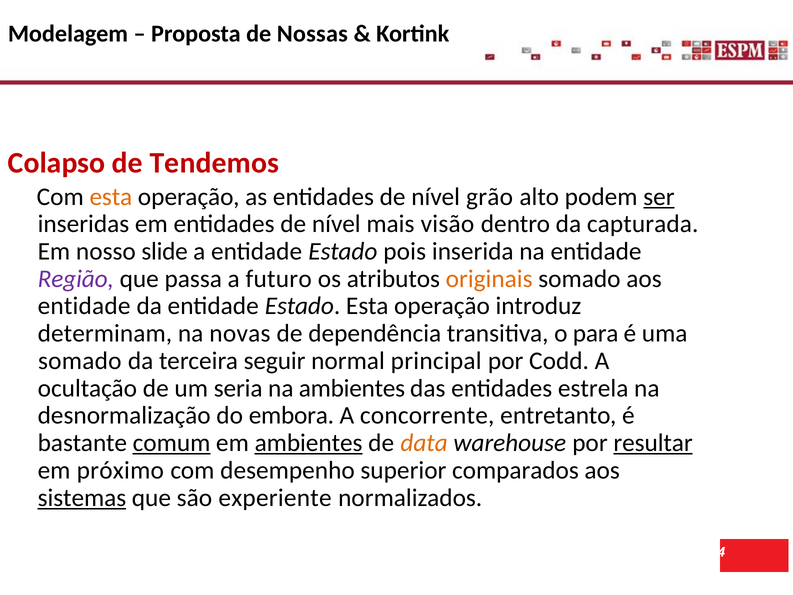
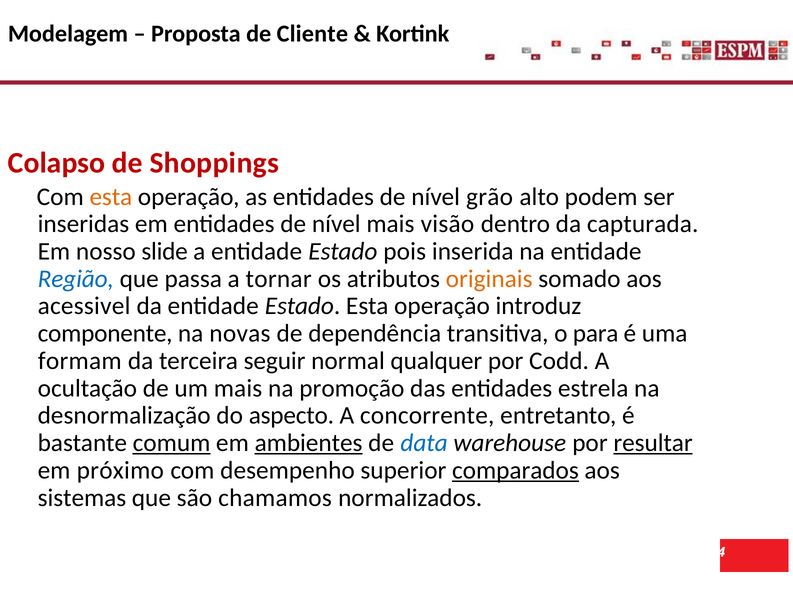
Nossas: Nossas -> Cliente
Tendemos: Tendemos -> Shoppings
ser underline: present -> none
Região colour: purple -> blue
futuro: futuro -> tornar
entidade at (84, 306): entidade -> acessivel
determinam: determinam -> componente
somado at (80, 361): somado -> formam
principal: principal -> qualquer
um seria: seria -> mais
na ambientes: ambientes -> promoção
embora: embora -> aspecto
data colour: orange -> blue
comparados underline: none -> present
sistemas underline: present -> none
experiente: experiente -> chamamos
